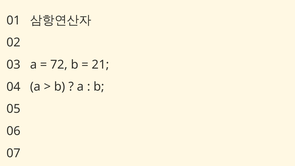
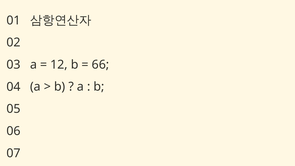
72: 72 -> 12
21: 21 -> 66
